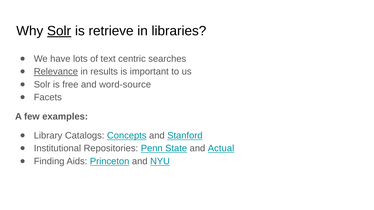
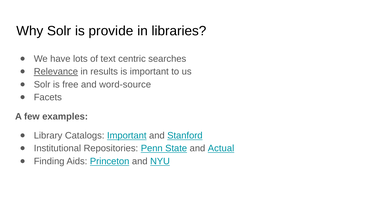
Solr at (59, 31) underline: present -> none
retrieve: retrieve -> provide
Catalogs Concepts: Concepts -> Important
